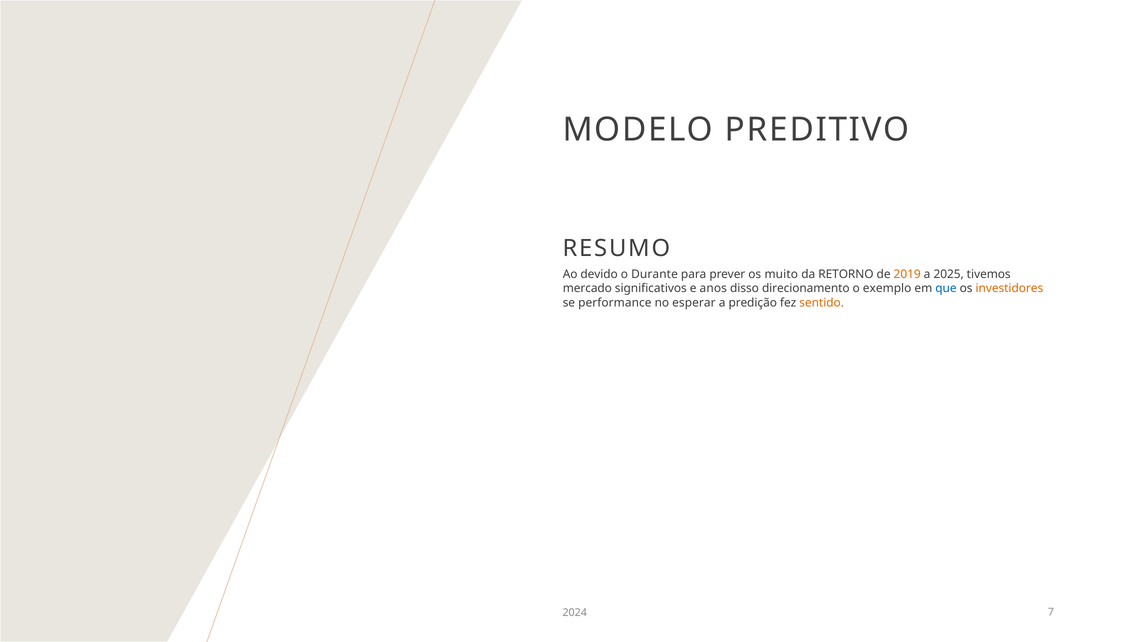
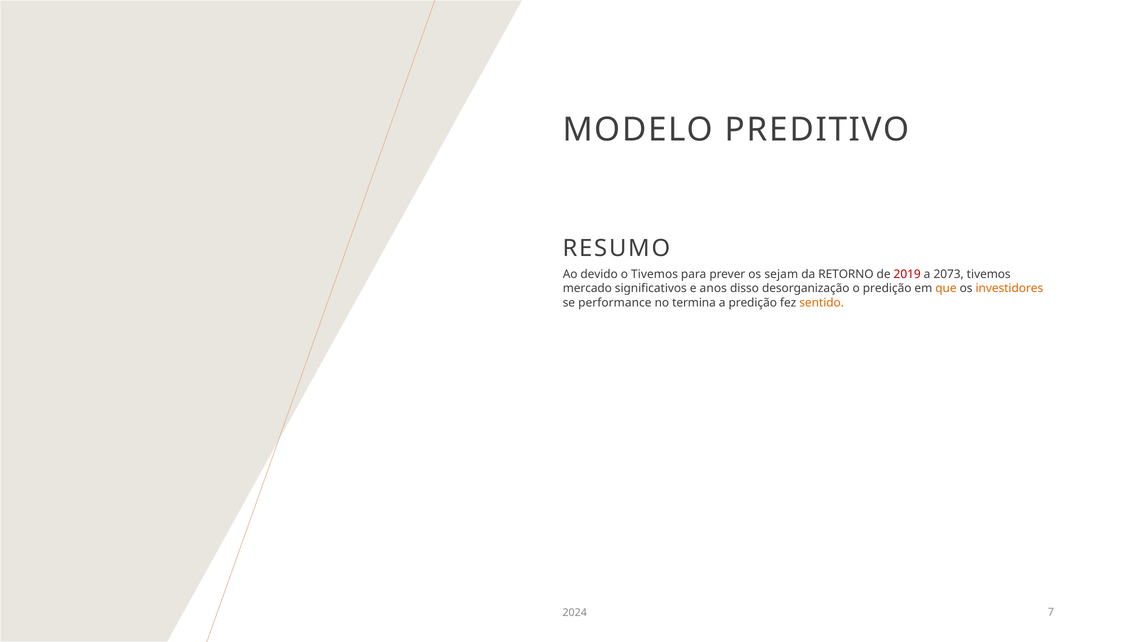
o Durante: Durante -> Tivemos
muito: muito -> sejam
2019 colour: orange -> red
2025: 2025 -> 2073
direcionamento: direcionamento -> desorganização
o exemplo: exemplo -> predição
que colour: blue -> orange
esperar: esperar -> termina
